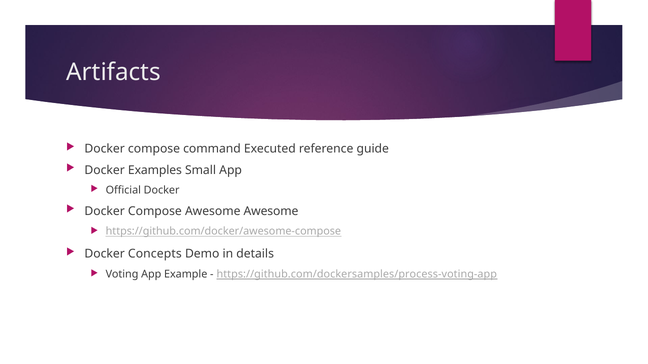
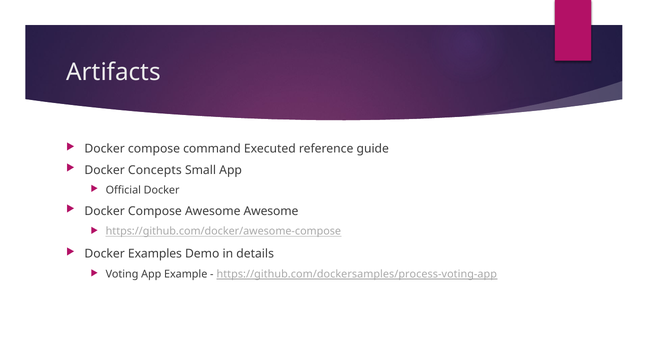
Examples: Examples -> Concepts
Concepts: Concepts -> Examples
